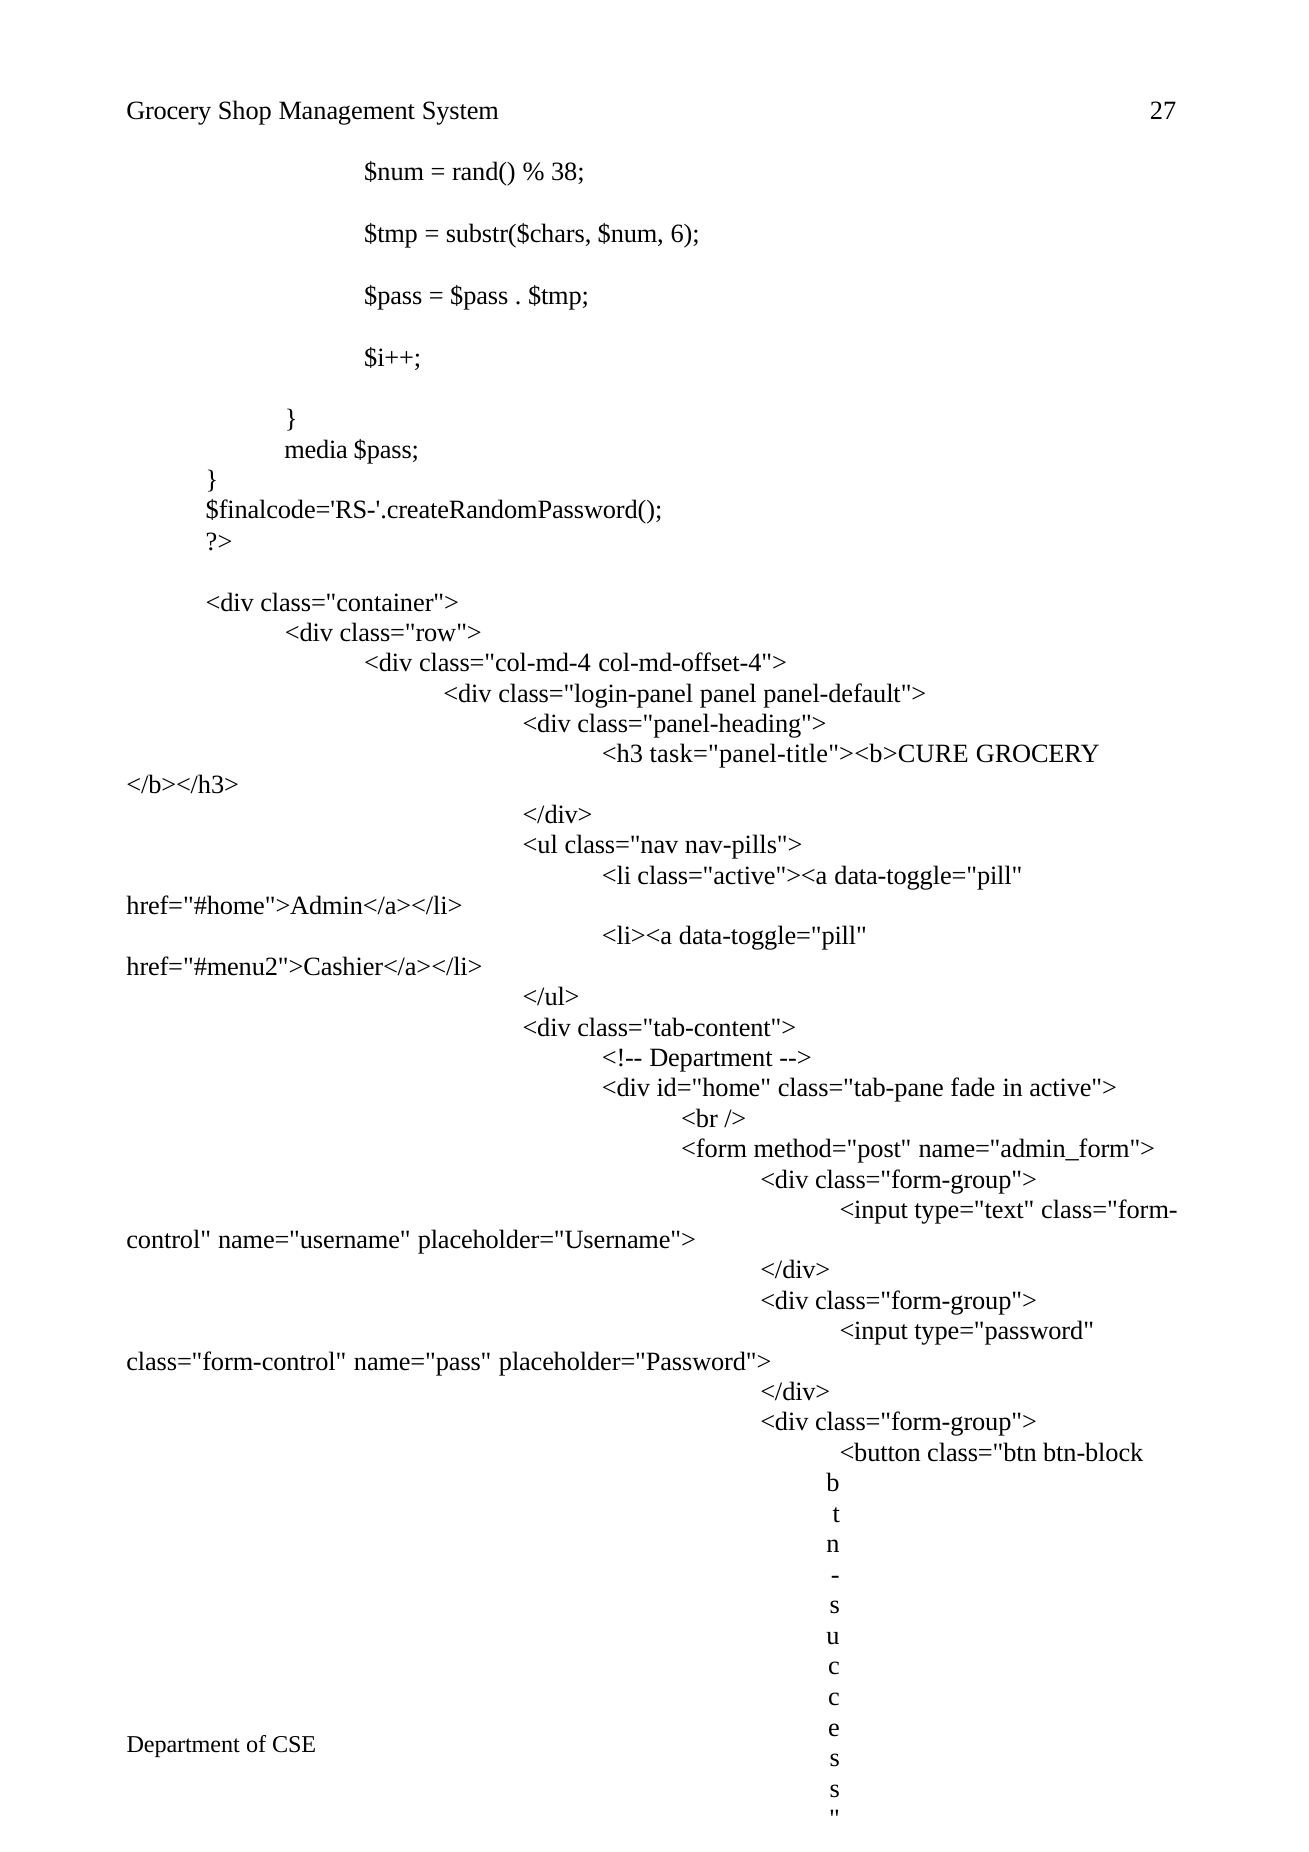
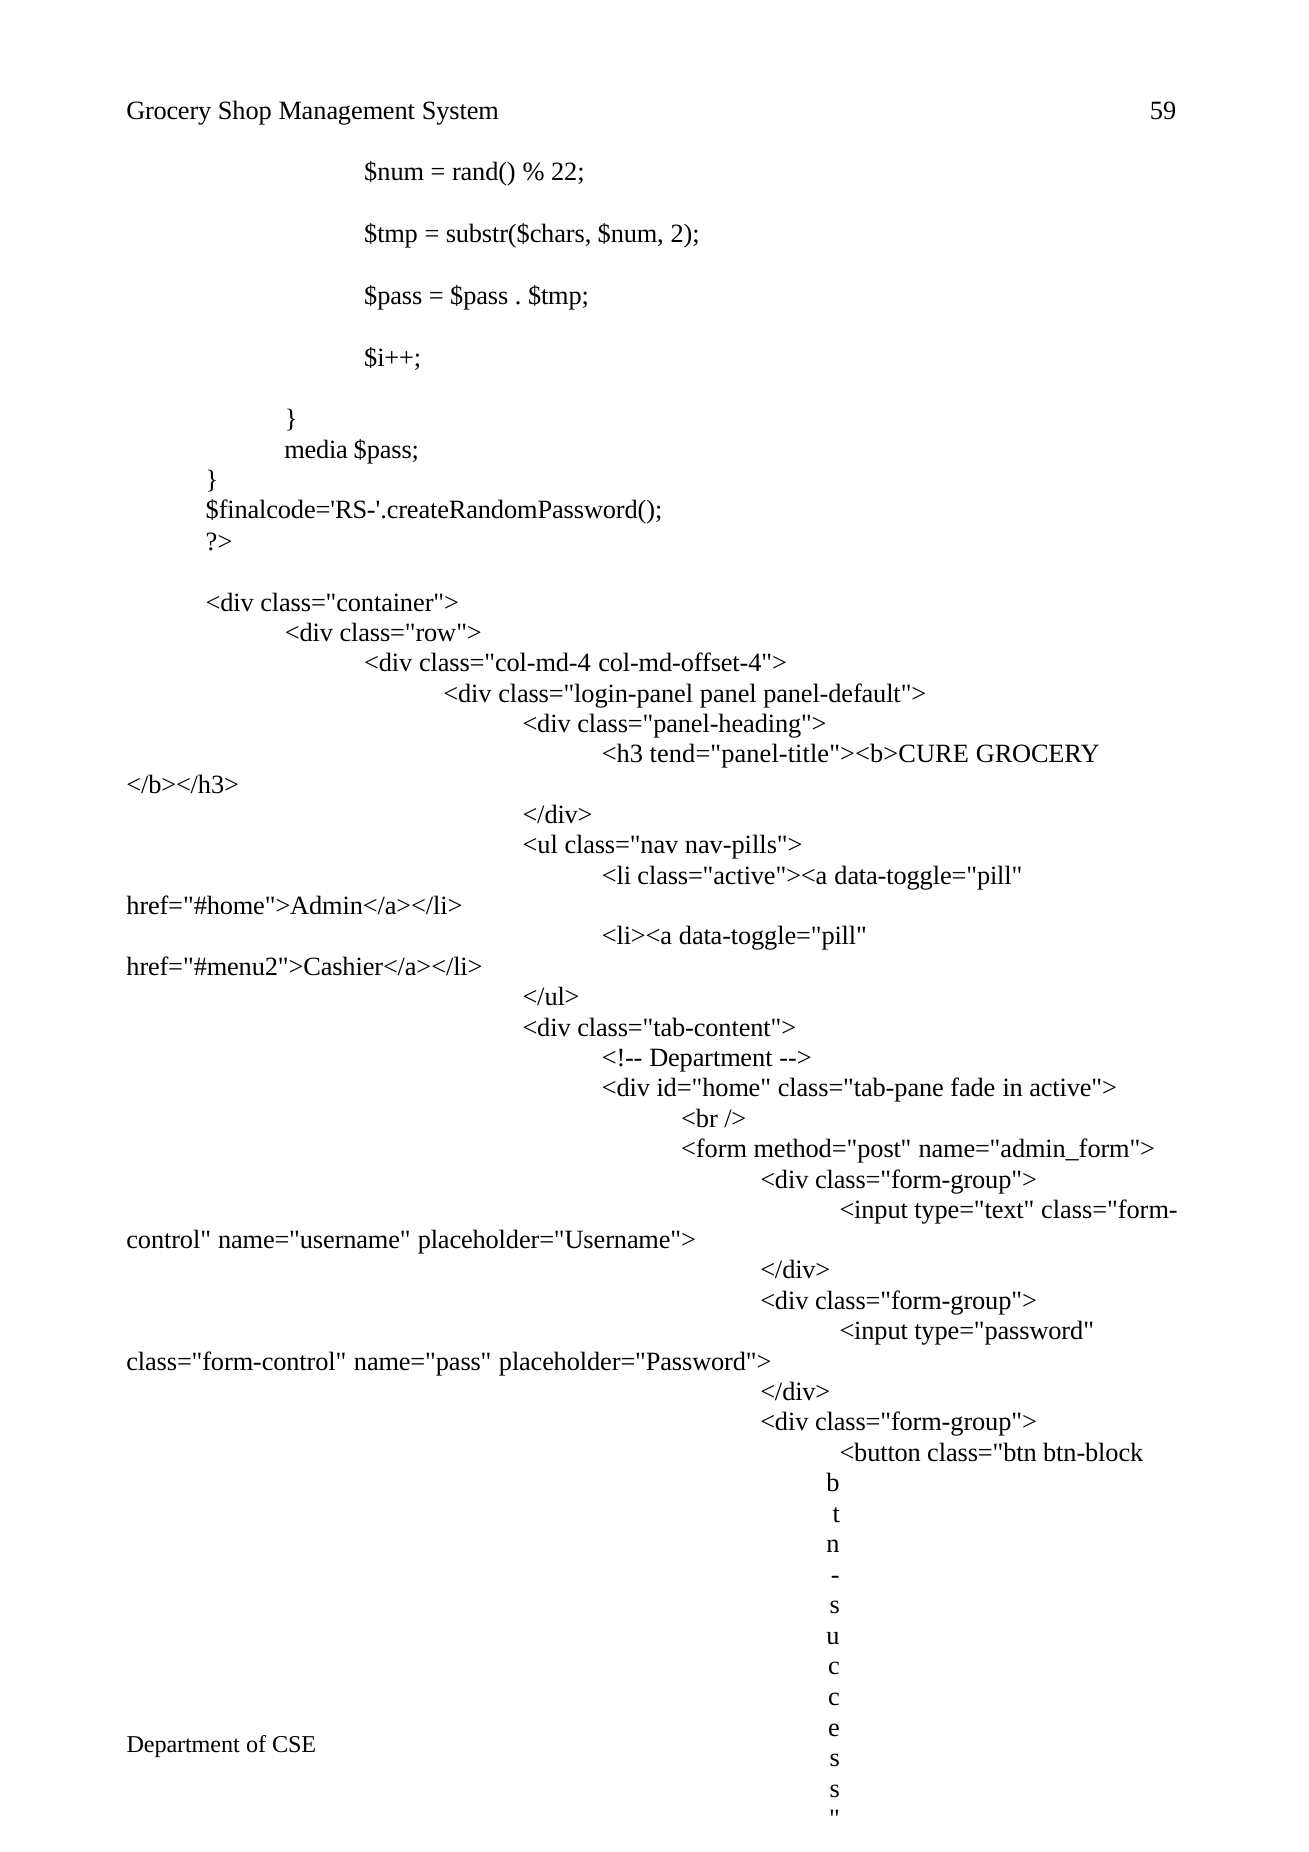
27: 27 -> 59
38: 38 -> 22
6: 6 -> 2
task="panel-title"><b>CURE: task="panel-title"><b>CURE -> tend="panel-title"><b>CURE
